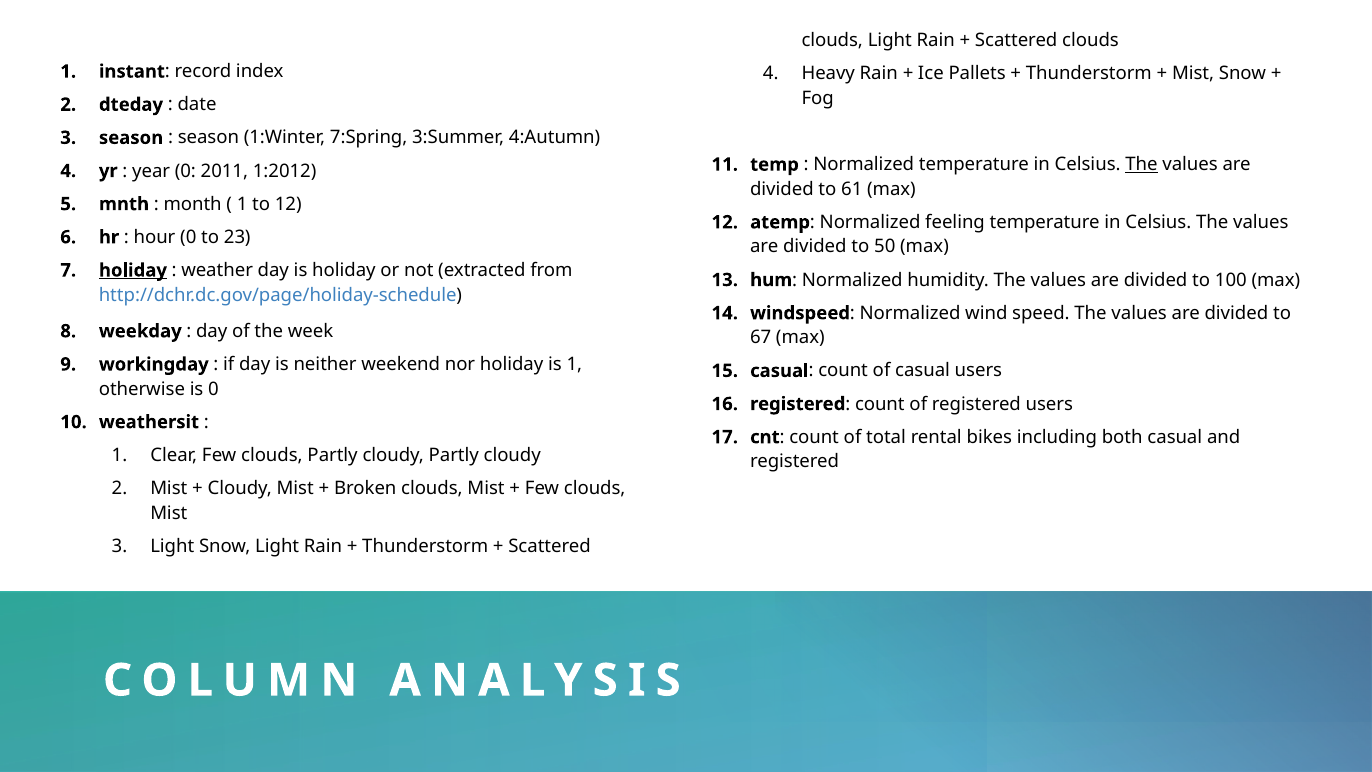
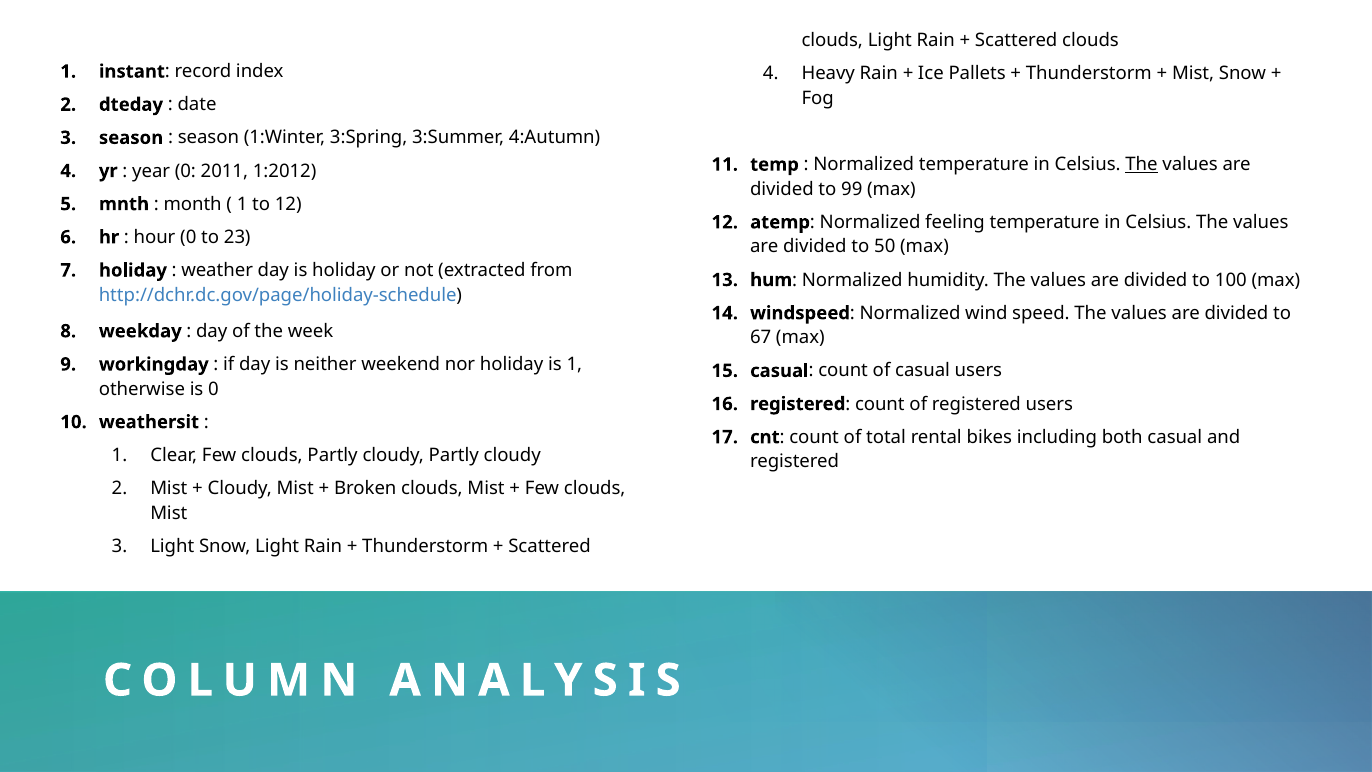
7:Spring: 7:Spring -> 3:Spring
61: 61 -> 99
holiday at (133, 270) underline: present -> none
